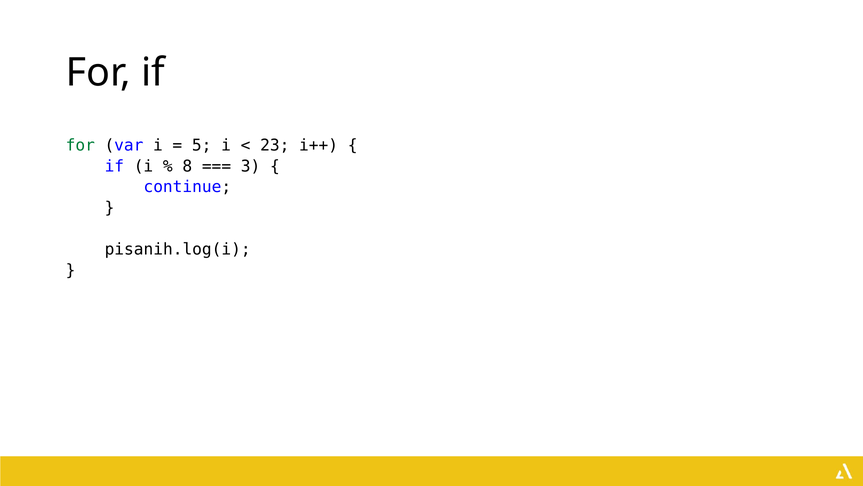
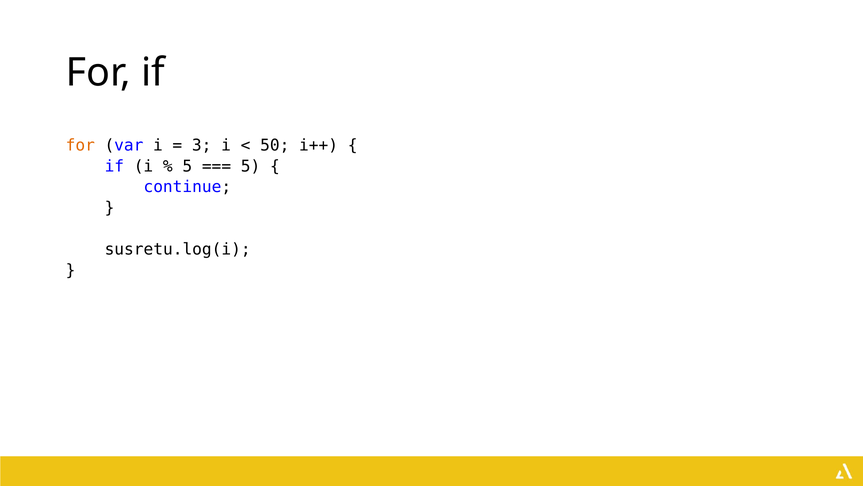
for at (80, 145) colour: green -> orange
5: 5 -> 3
23: 23 -> 50
8 at (187, 166): 8 -> 5
3 at (251, 166): 3 -> 5
pisanih.log(i: pisanih.log(i -> susretu.log(i
